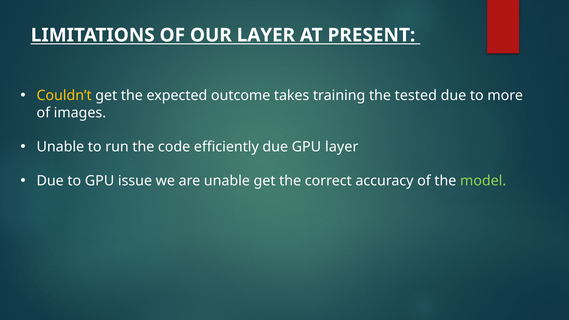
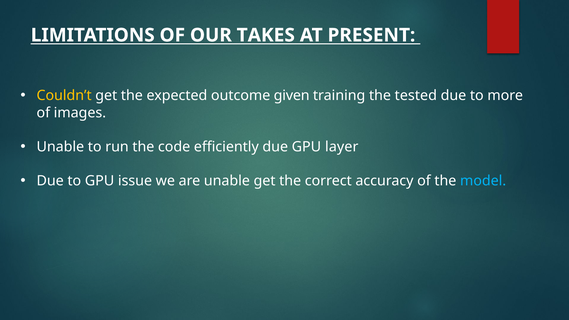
OUR LAYER: LAYER -> TAKES
takes: takes -> given
model colour: light green -> light blue
